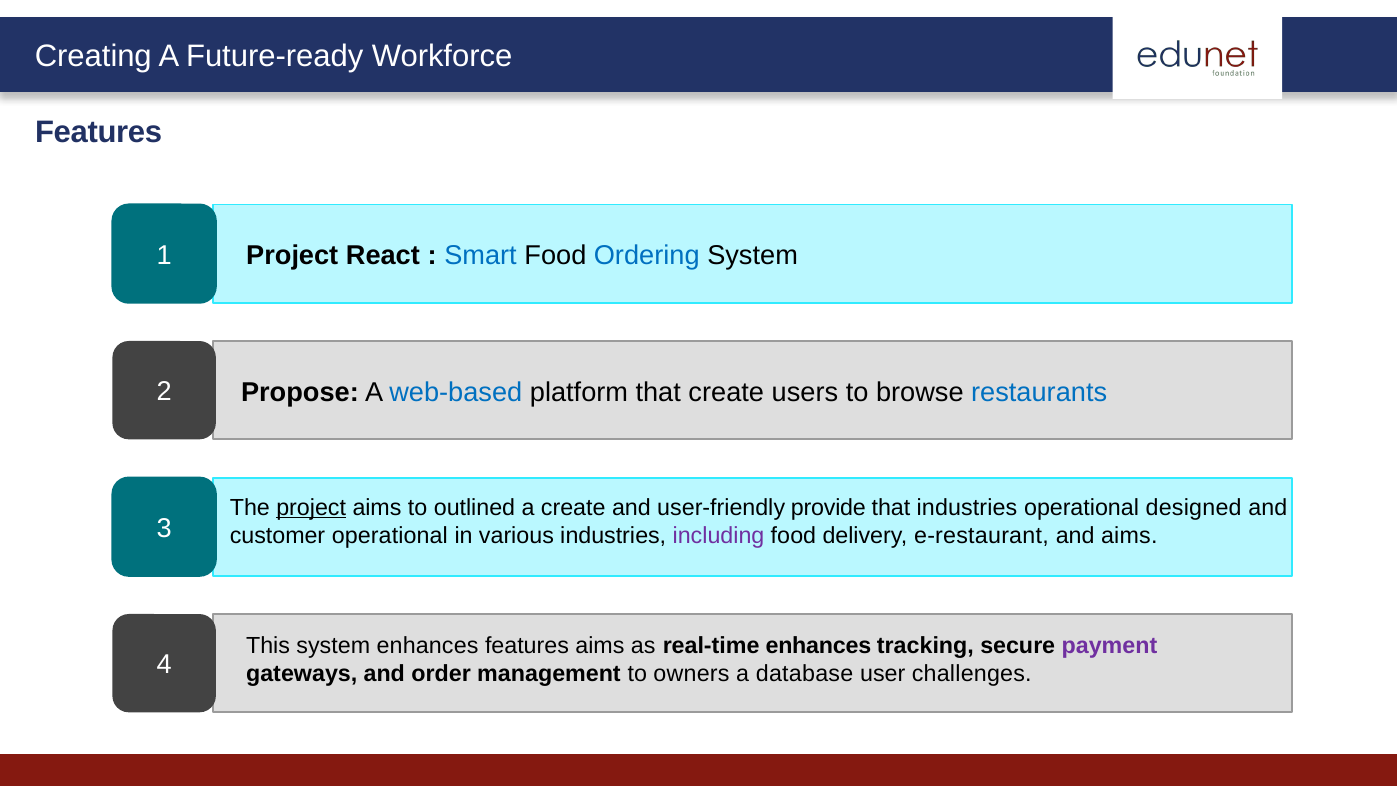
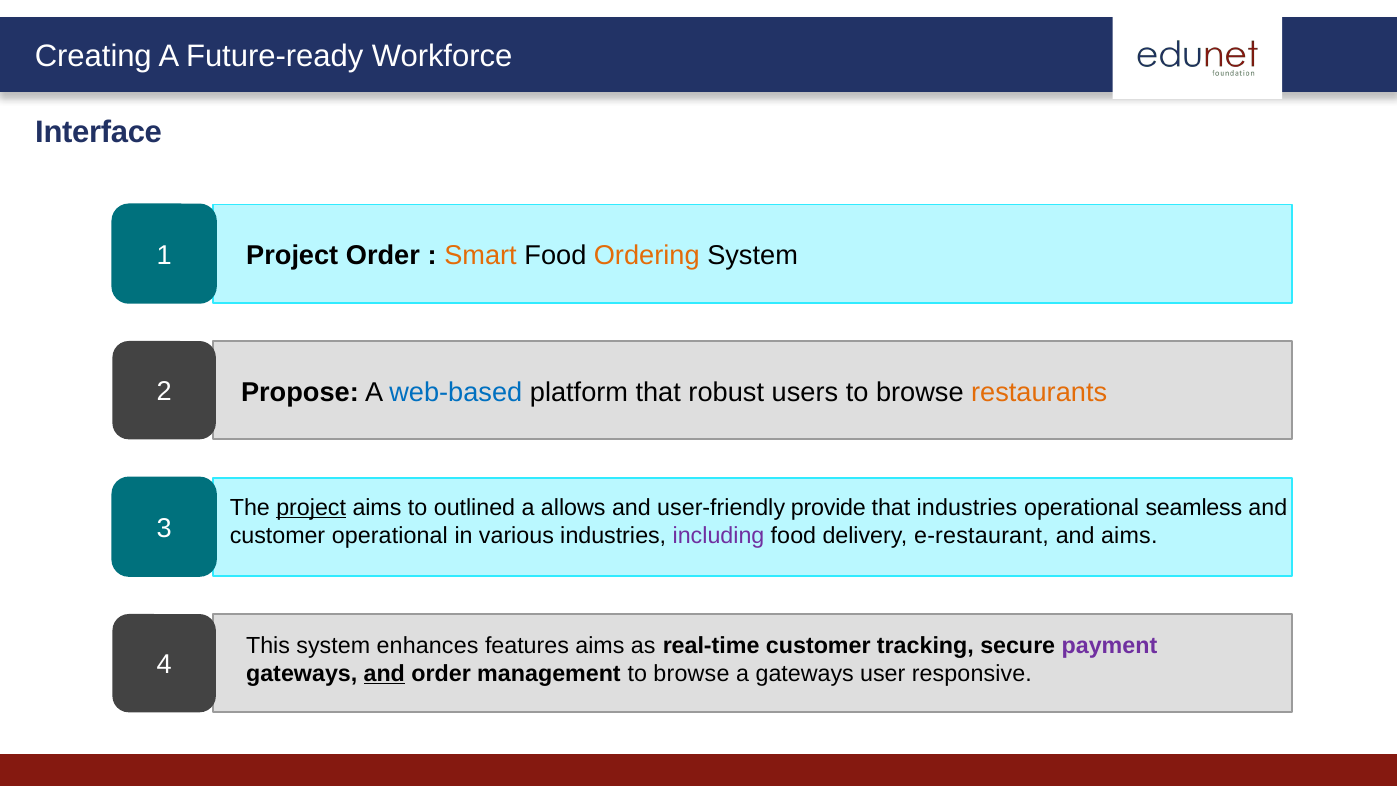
Features at (99, 132): Features -> Interface
Project React: React -> Order
Smart colour: blue -> orange
Ordering colour: blue -> orange
that create: create -> robust
restaurants colour: blue -> orange
a create: create -> allows
designed: designed -> seamless
real-time enhances: enhances -> customer
and at (384, 674) underline: none -> present
management to owners: owners -> browse
a database: database -> gateways
challenges: challenges -> responsive
